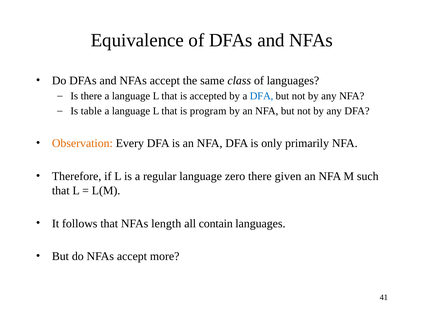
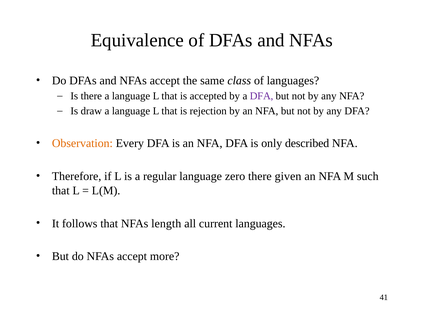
DFA at (262, 96) colour: blue -> purple
table: table -> draw
program: program -> rejection
primarily: primarily -> described
contain: contain -> current
